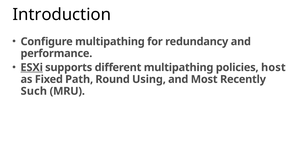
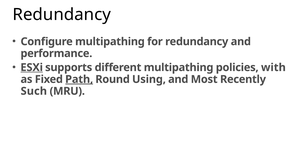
Introduction at (62, 15): Introduction -> Redundancy
host: host -> with
Path underline: none -> present
